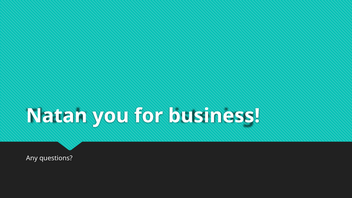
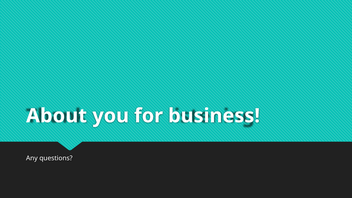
Natan: Natan -> About
